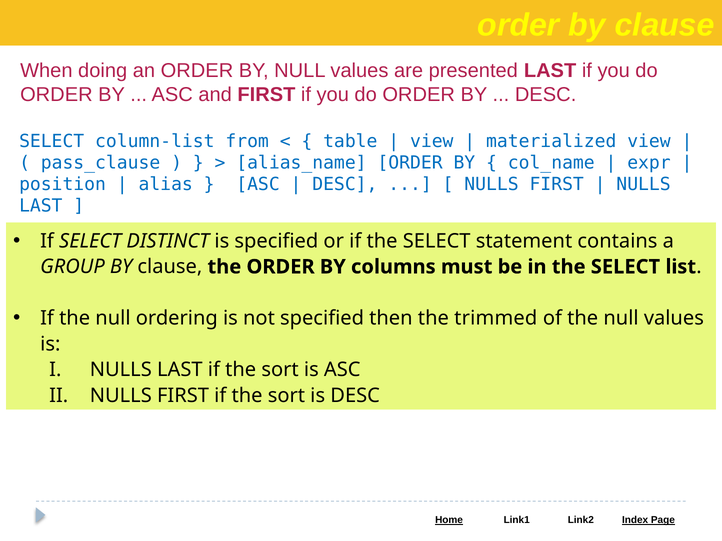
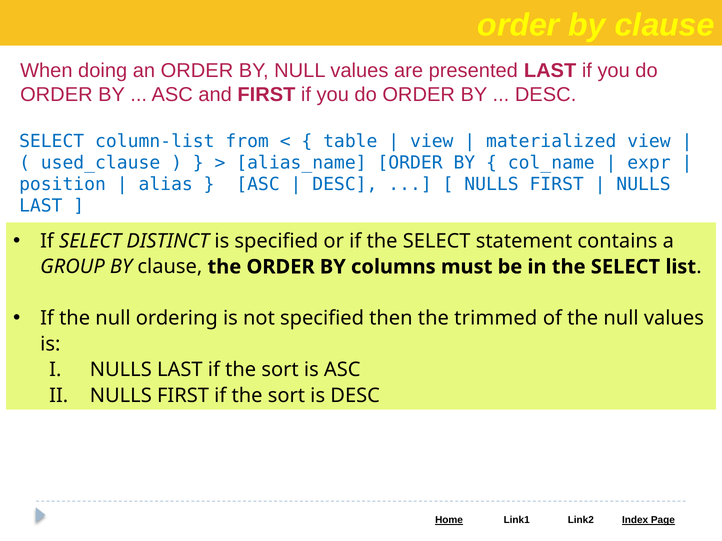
pass_clause: pass_clause -> used_clause
